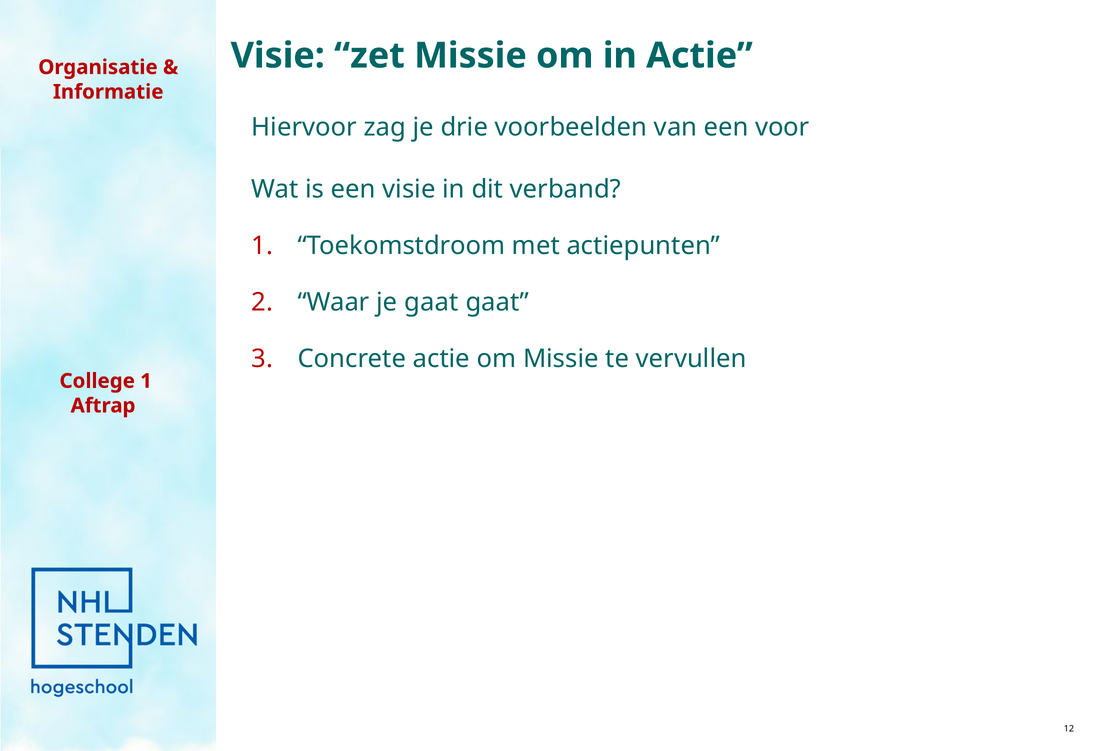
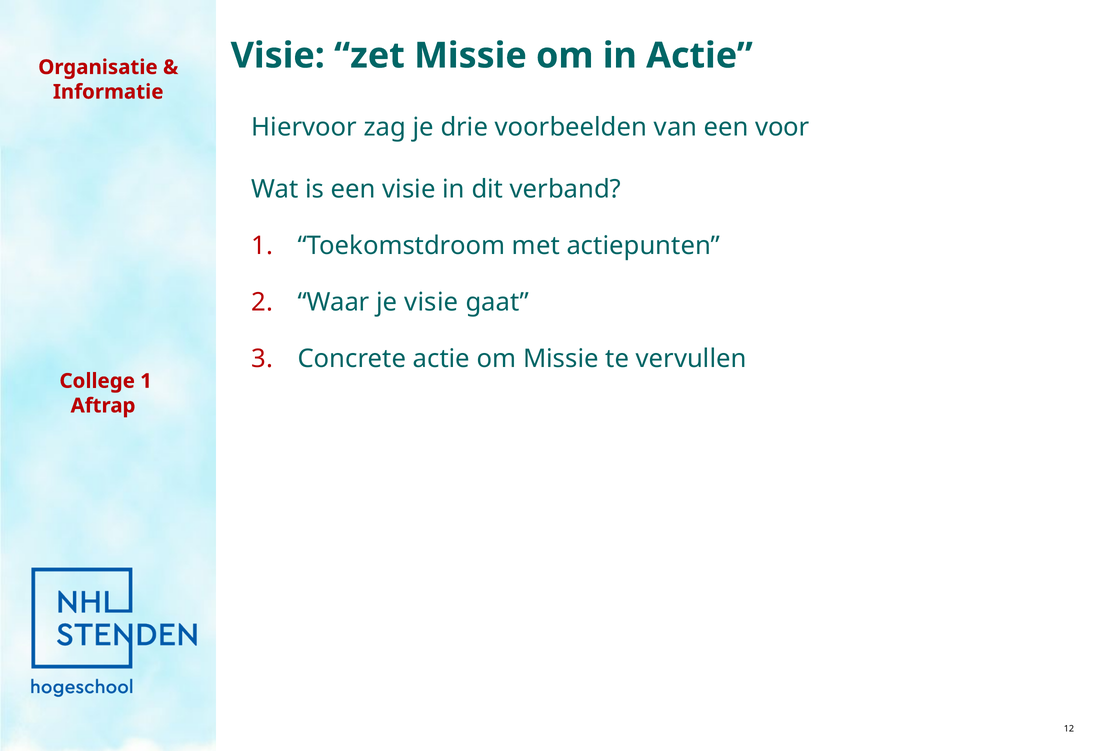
je gaat: gaat -> visie
